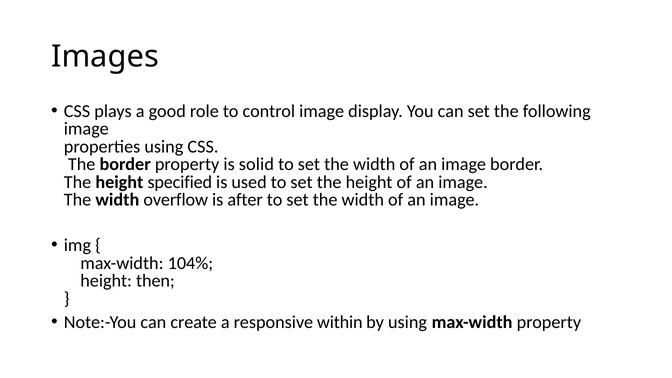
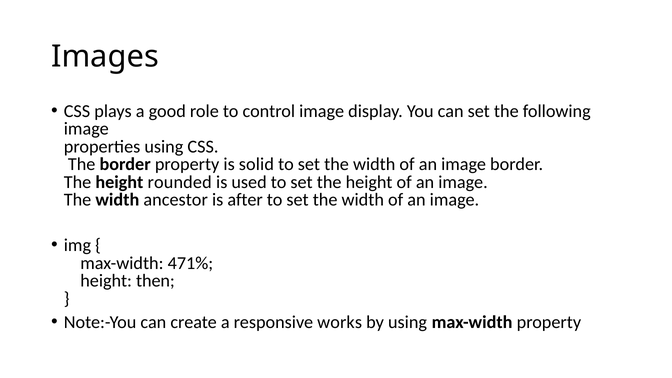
specified: specified -> rounded
overflow: overflow -> ancestor
104%: 104% -> 471%
within: within -> works
